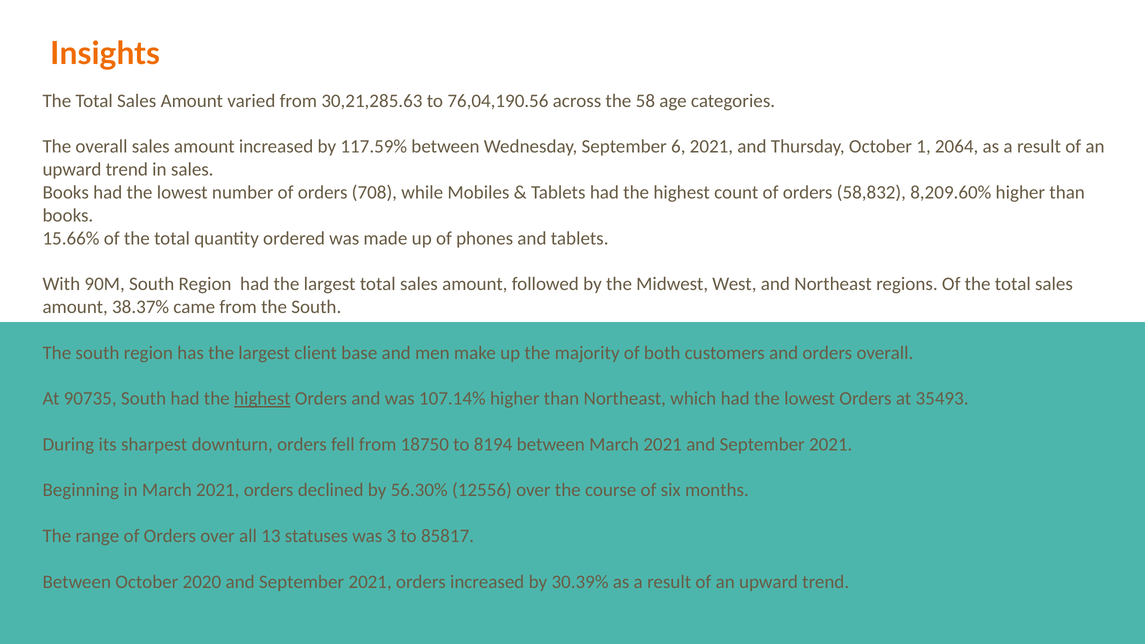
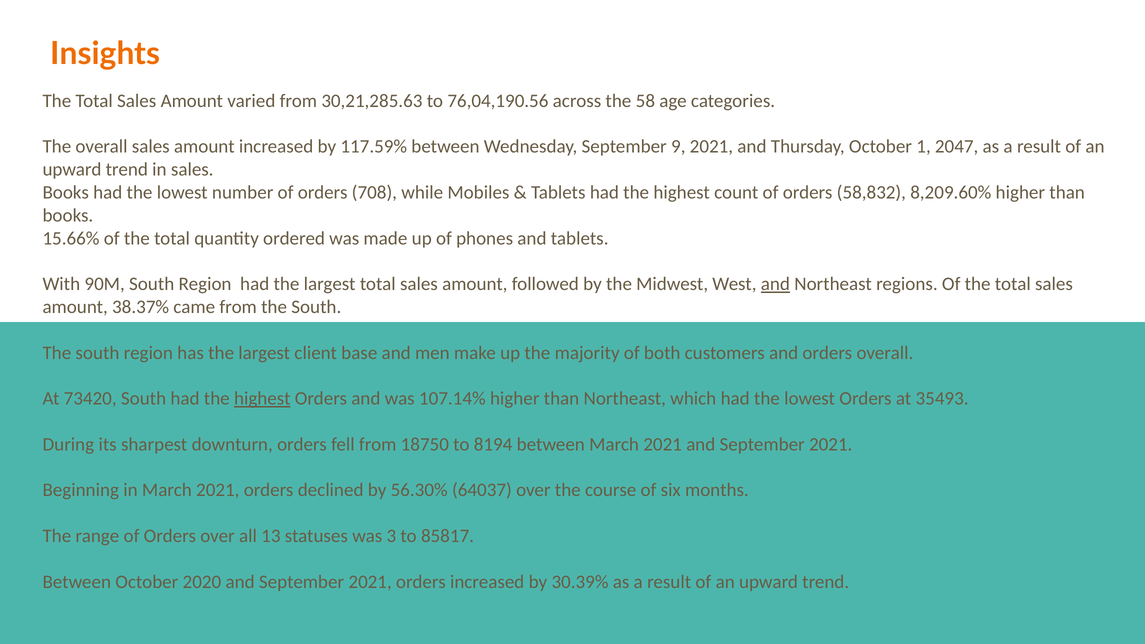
6: 6 -> 9
2064: 2064 -> 2047
and at (775, 284) underline: none -> present
90735: 90735 -> 73420
12556: 12556 -> 64037
